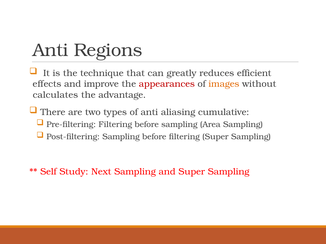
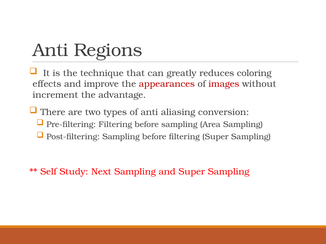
efficient: efficient -> coloring
images colour: orange -> red
calculates: calculates -> increment
cumulative: cumulative -> conversion
